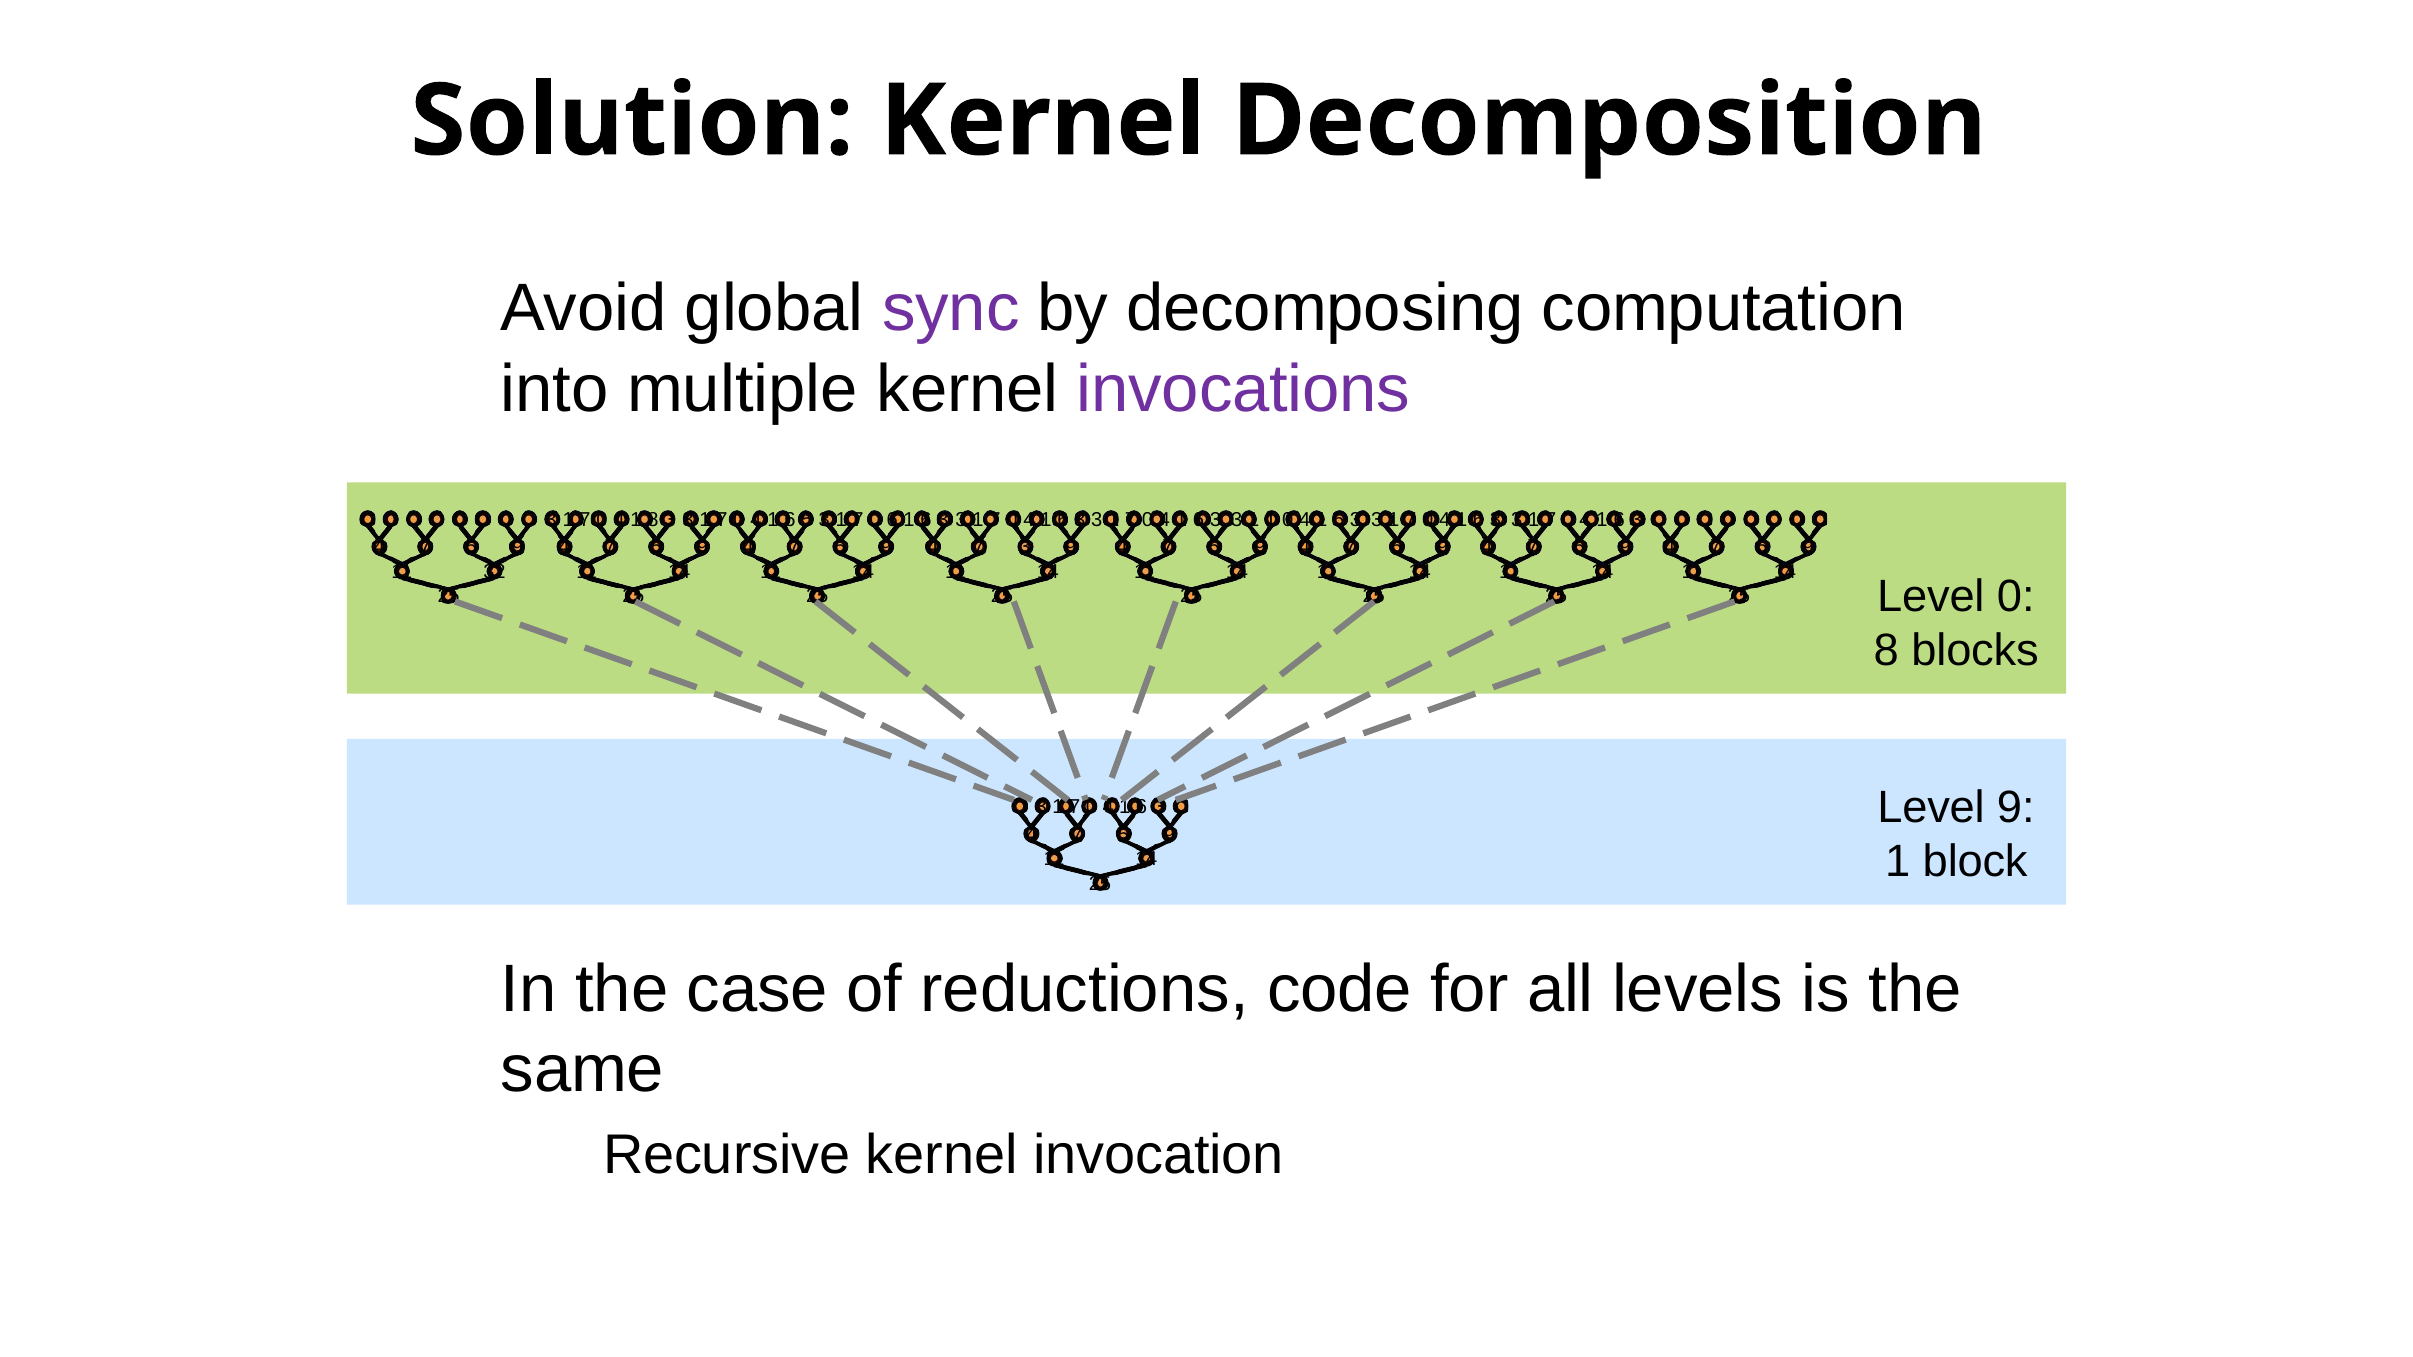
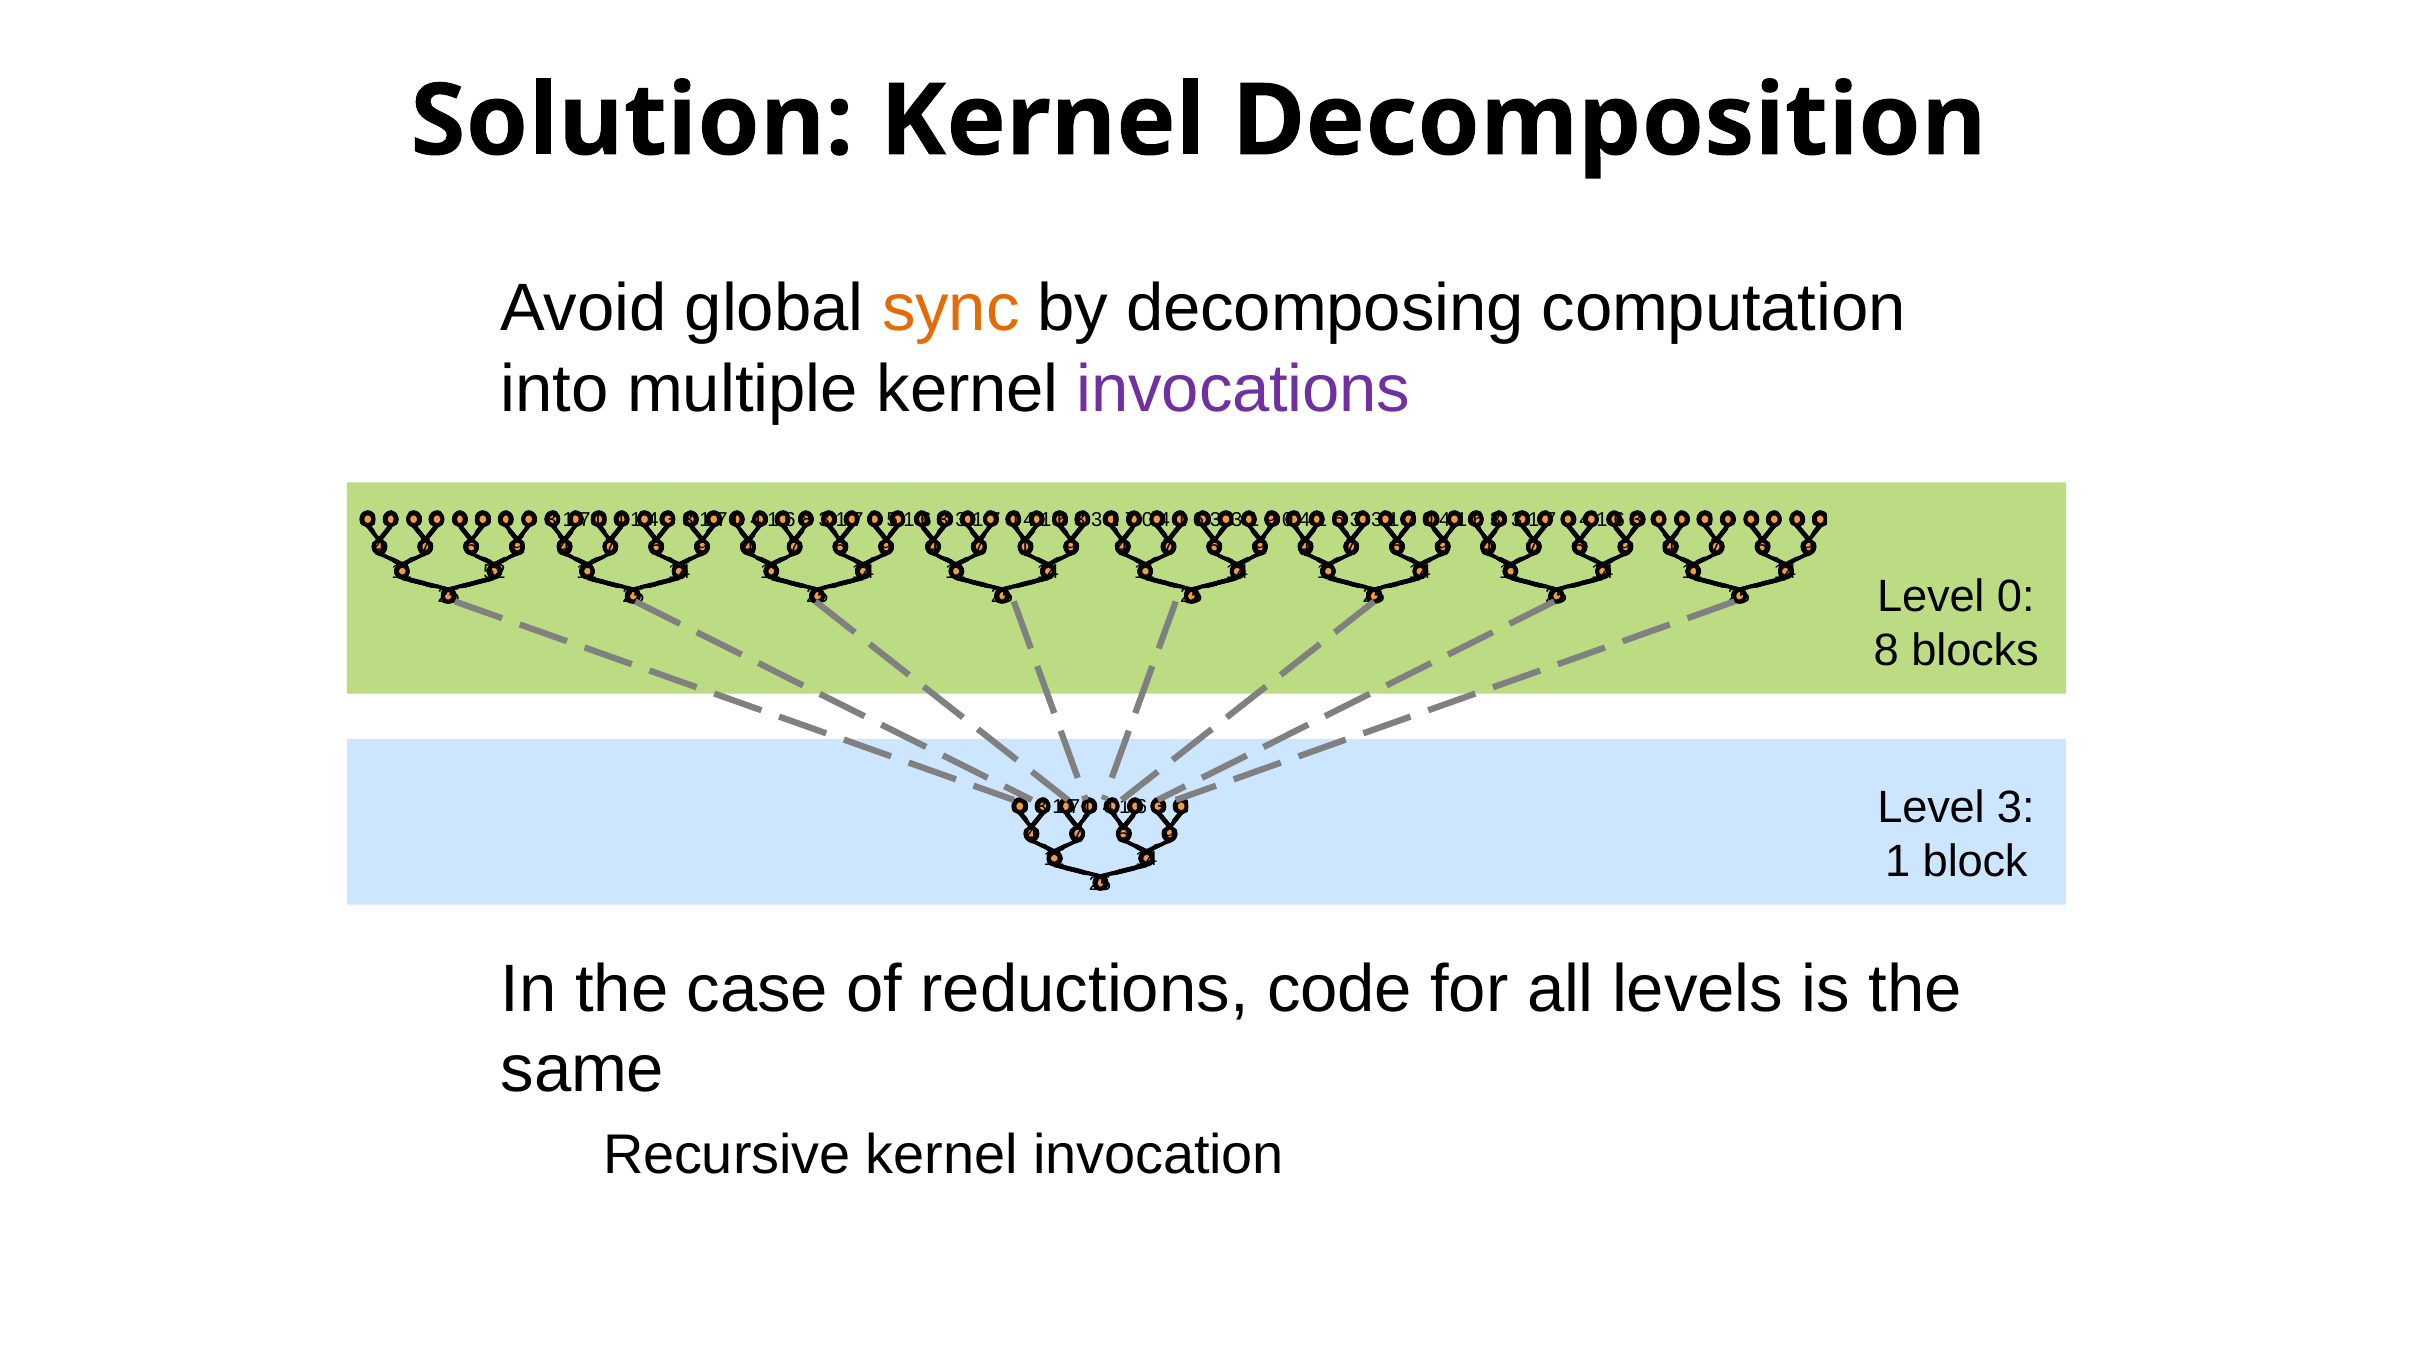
sync colour: purple -> orange
1 8: 8 -> 4
6 5: 5 -> 8
0 6: 6 -> 5
3 1 1: 1 -> 9
7 3: 3 -> 1
32: 32 -> 52
Level 9: 9 -> 3
